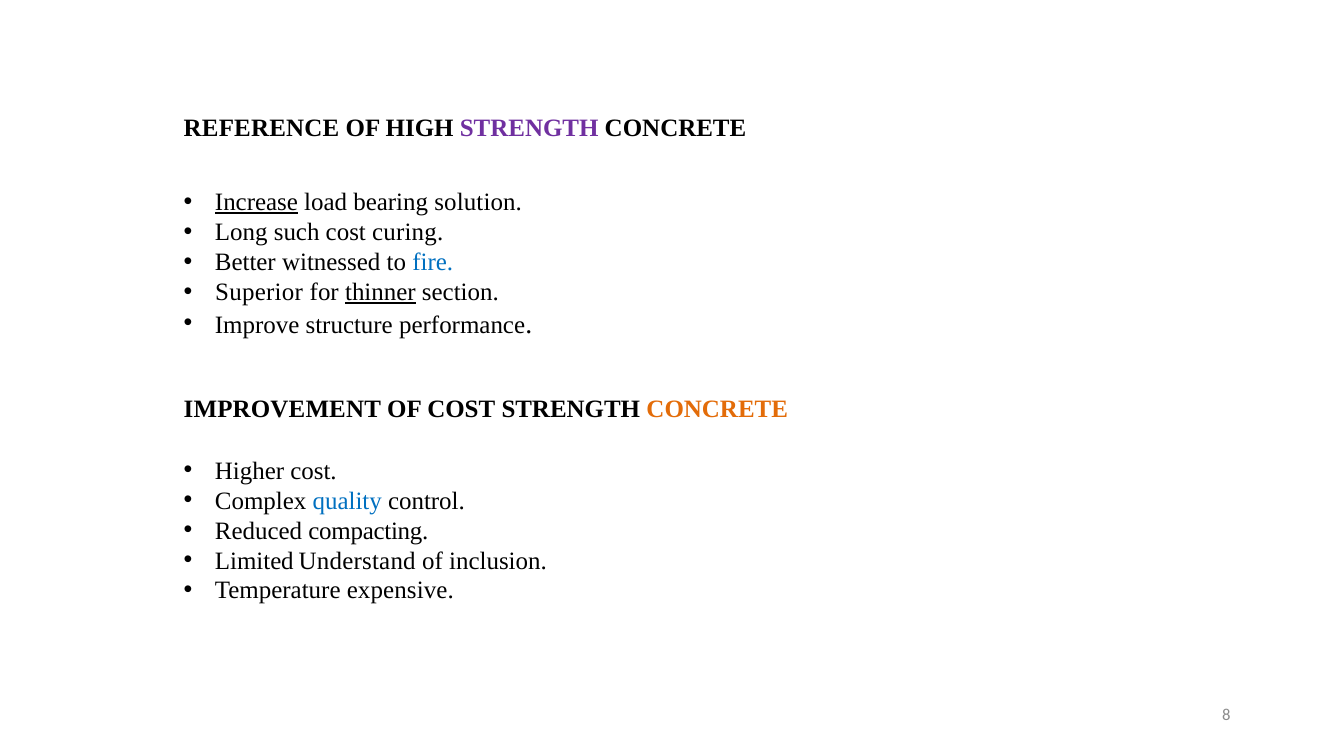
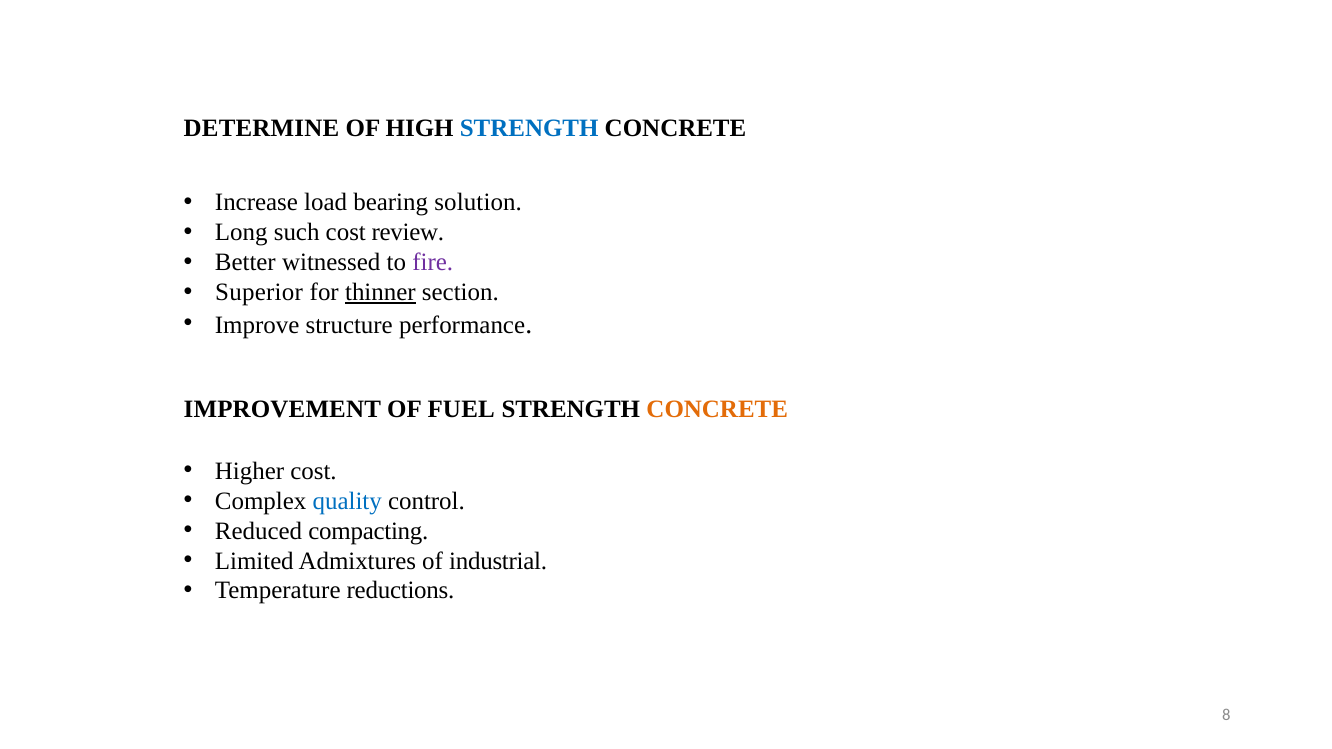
REFERENCE: REFERENCE -> DETERMINE
STRENGTH at (529, 128) colour: purple -> blue
Increase underline: present -> none
curing: curing -> review
fire colour: blue -> purple
OF COST: COST -> FUEL
Understand: Understand -> Admixtures
inclusion: inclusion -> industrial
expensive: expensive -> reductions
